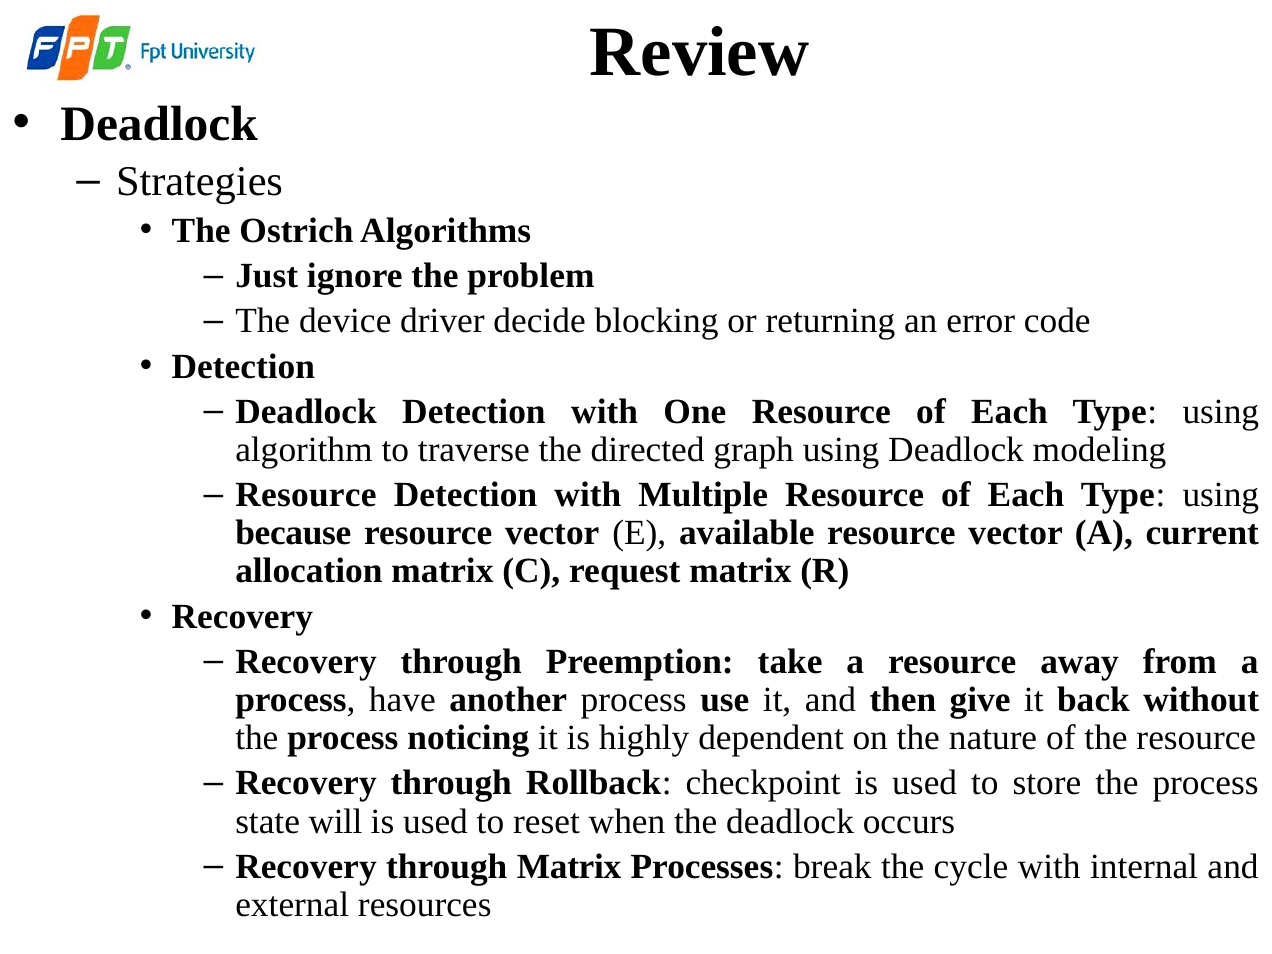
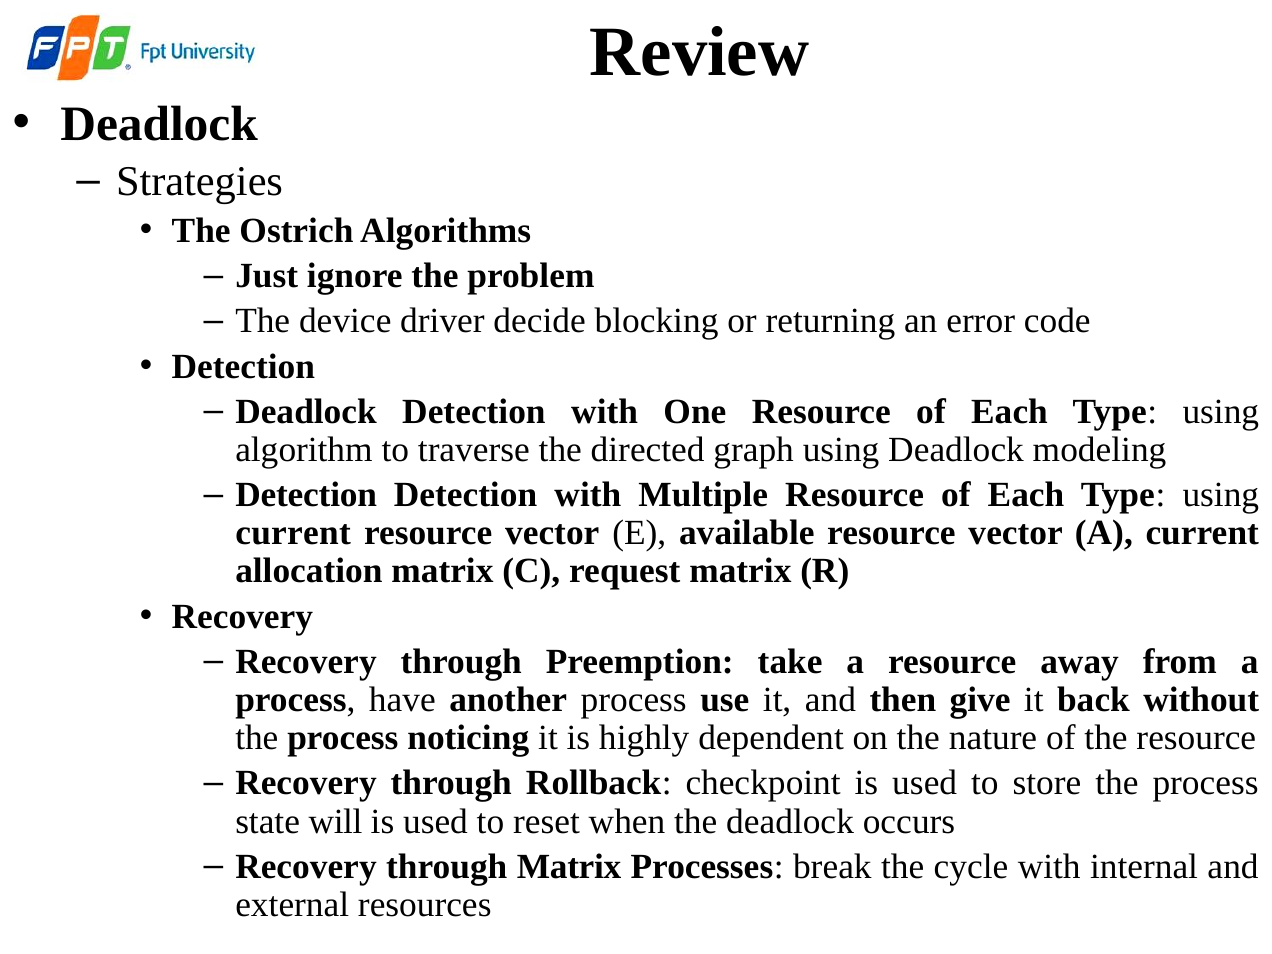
Resource at (306, 495): Resource -> Detection
because at (293, 533): because -> current
